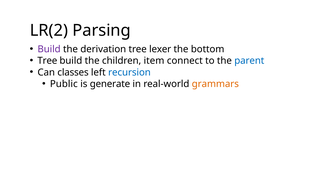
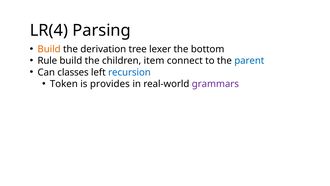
LR(2: LR(2 -> LR(4
Build at (49, 49) colour: purple -> orange
Tree at (47, 61): Tree -> Rule
Public: Public -> Token
generate: generate -> provides
grammars colour: orange -> purple
